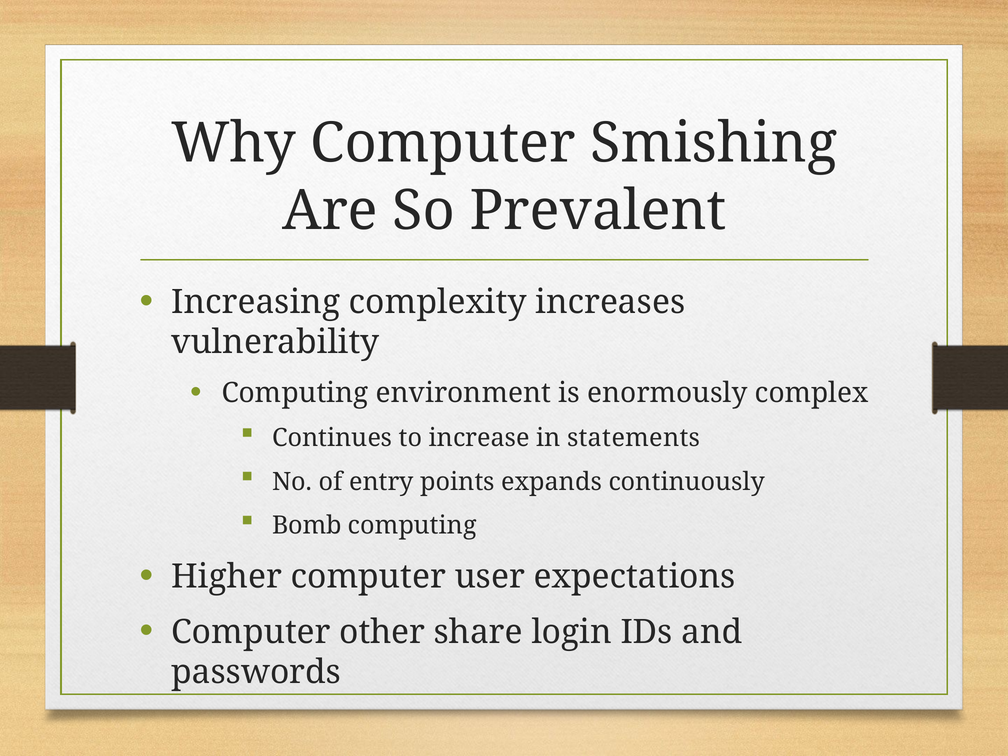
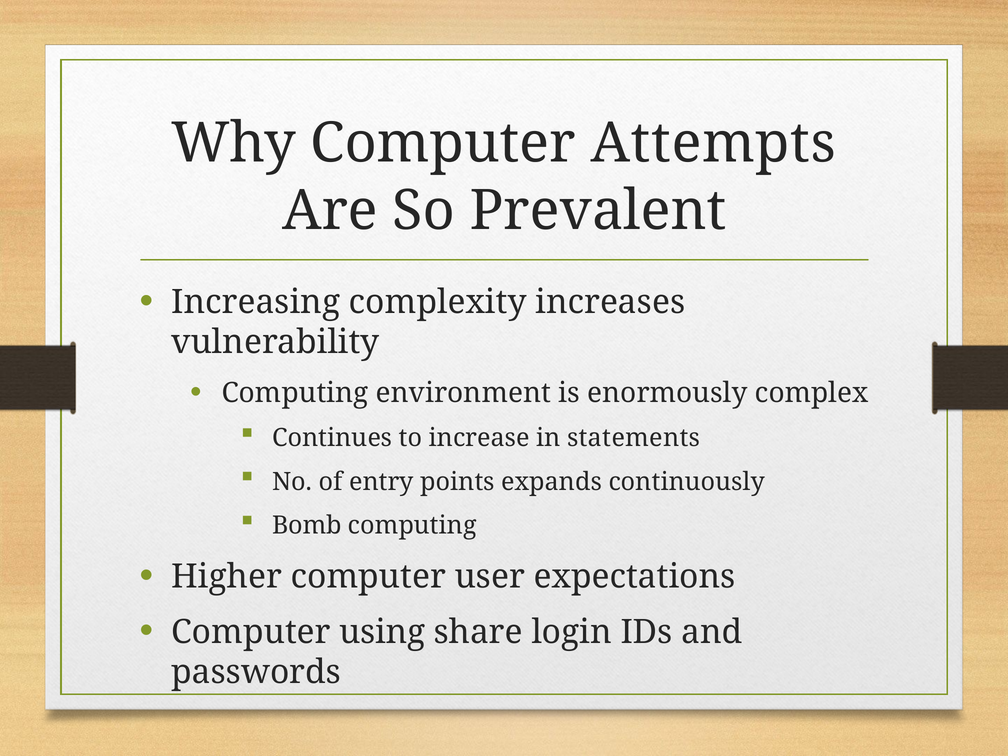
Smishing: Smishing -> Attempts
other: other -> using
